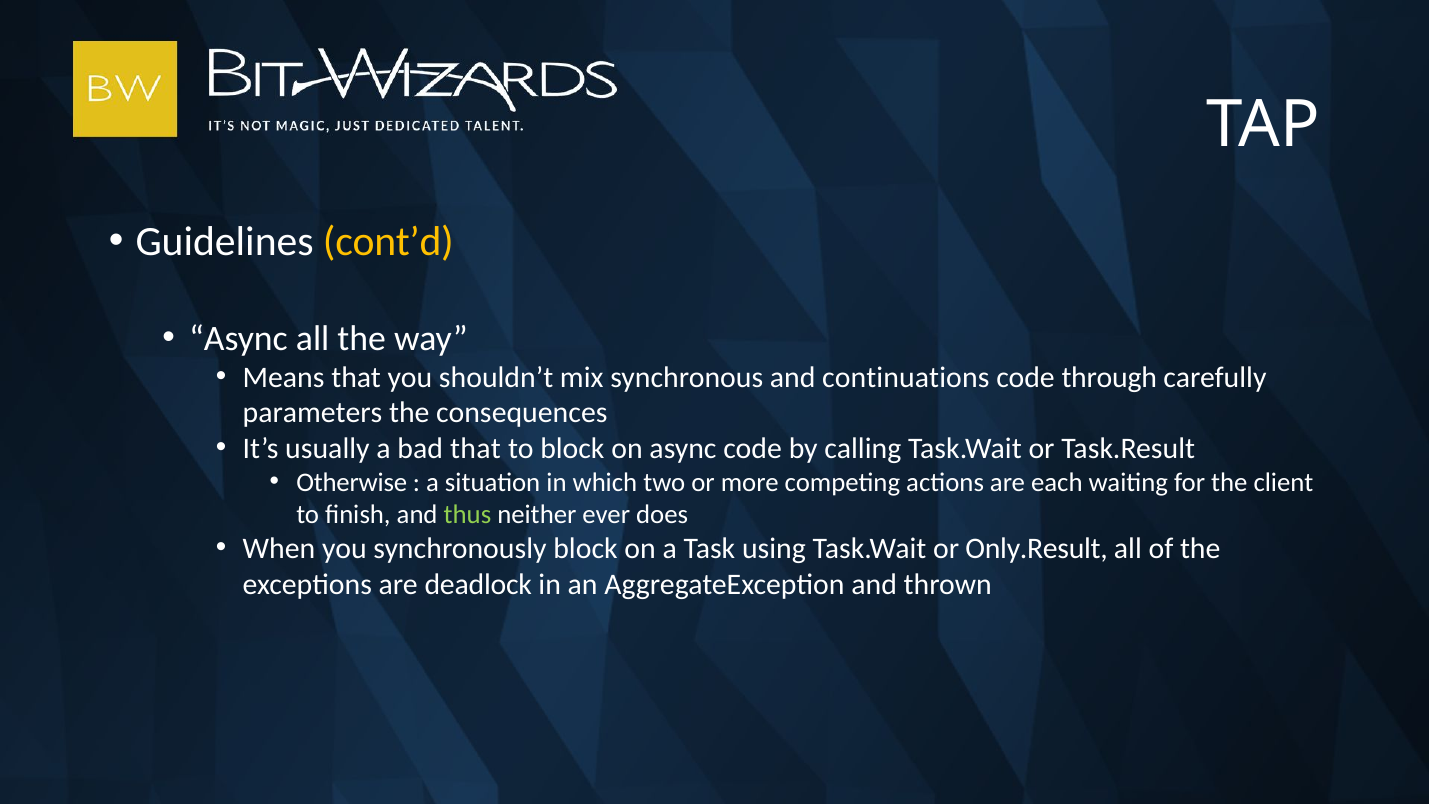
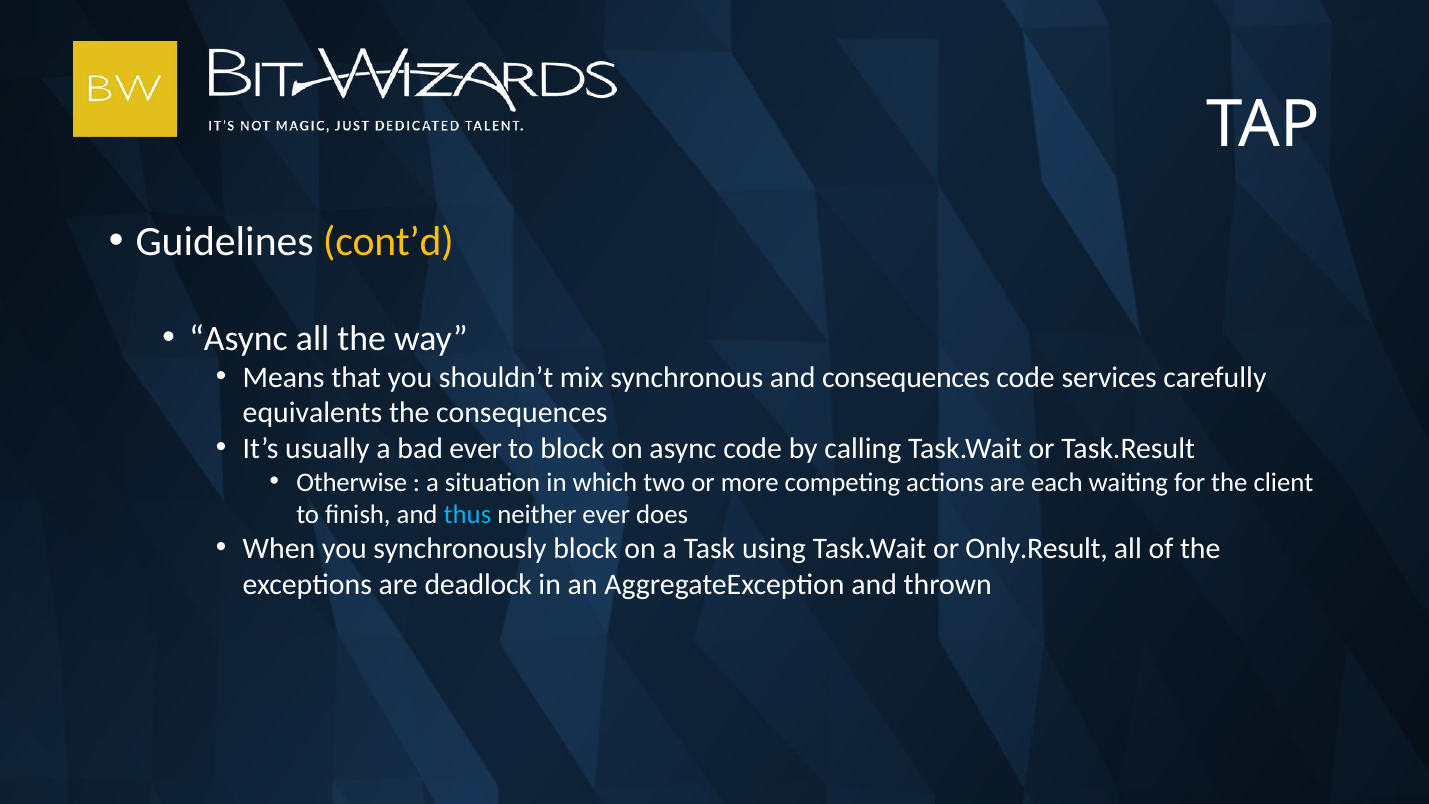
and continuations: continuations -> consequences
through: through -> services
parameters: parameters -> equivalents
bad that: that -> ever
thus colour: light green -> light blue
